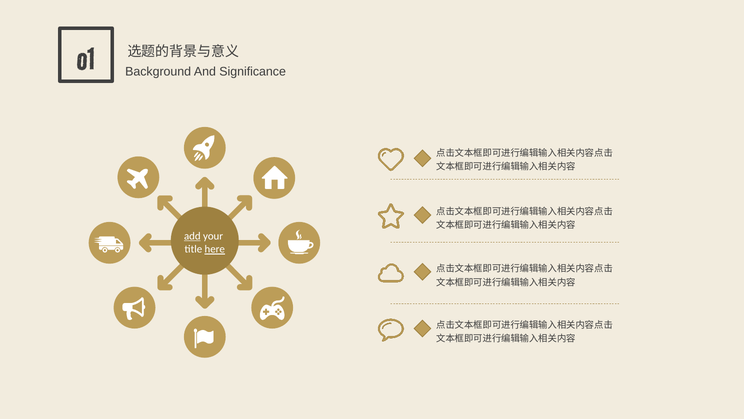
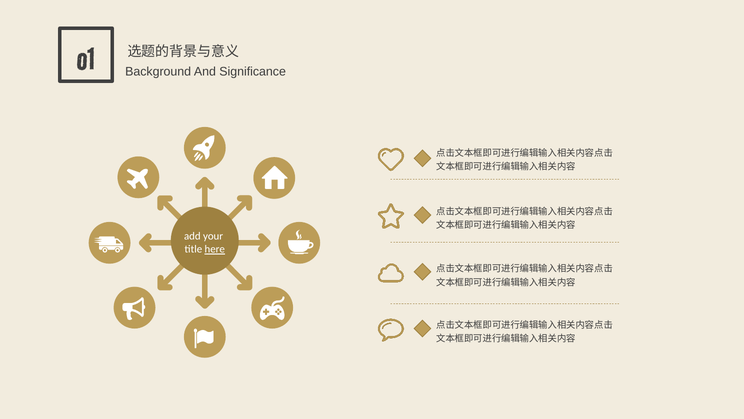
add underline: present -> none
